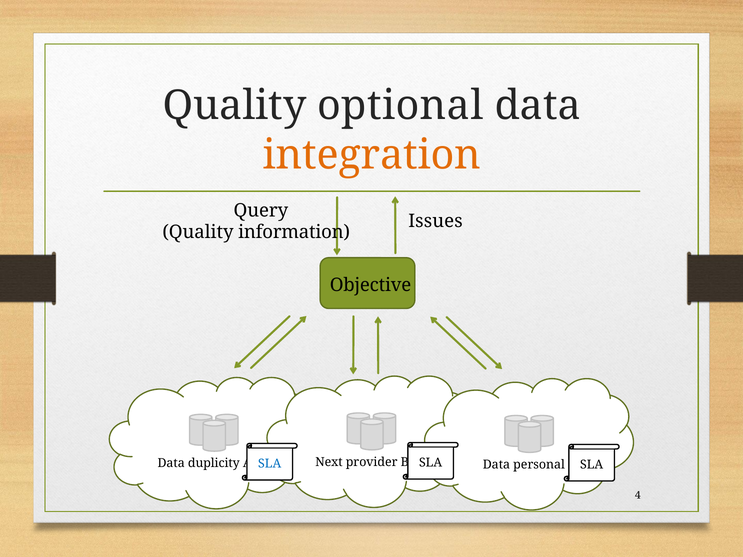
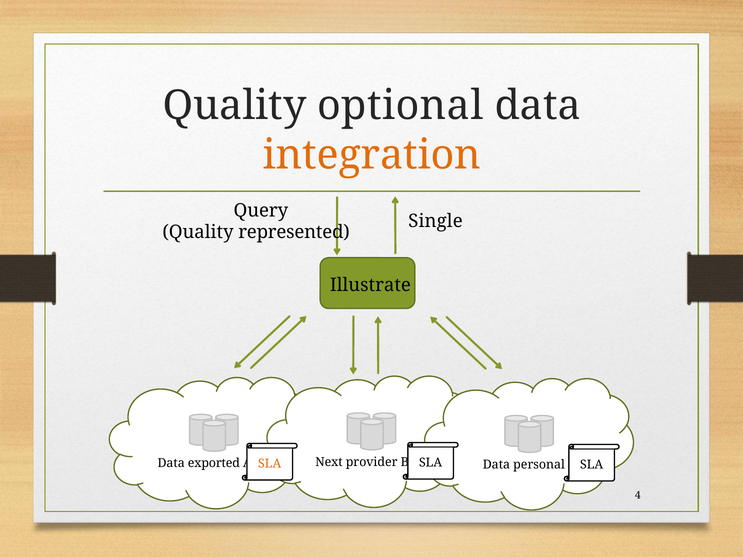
Issues: Issues -> Single
information: information -> represented
Objective: Objective -> Illustrate
duplicity: duplicity -> exported
SLA at (270, 464) colour: blue -> orange
